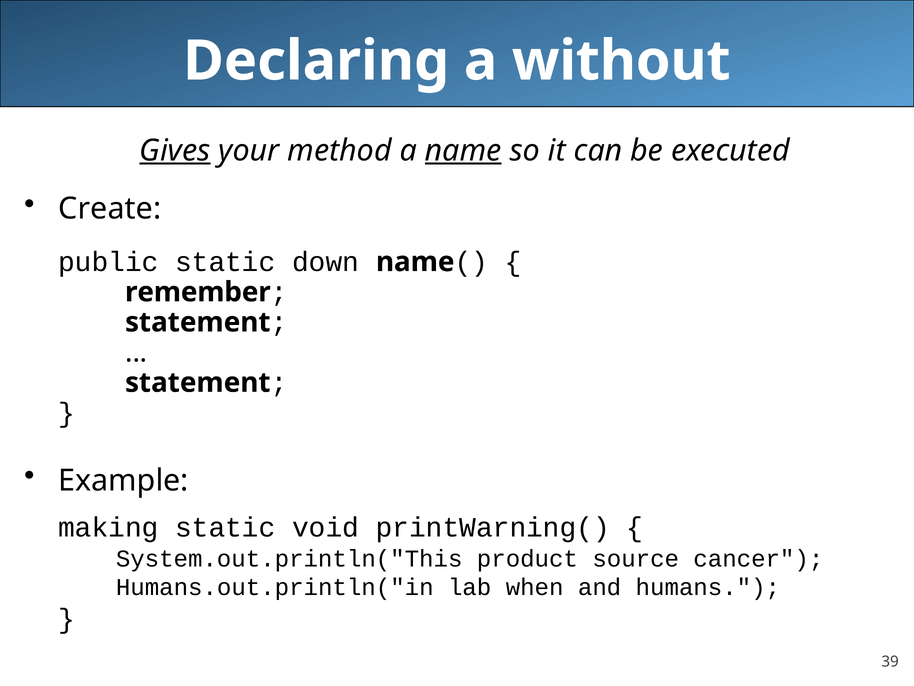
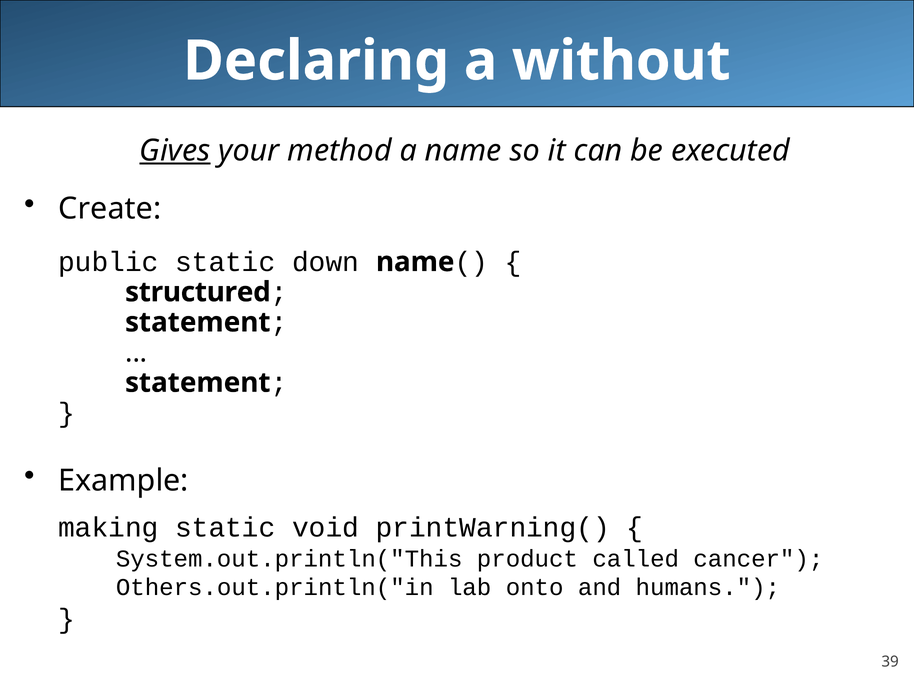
name at (463, 150) underline: present -> none
remember: remember -> structured
source: source -> called
Humans.out.println("in: Humans.out.println("in -> Others.out.println("in
when: when -> onto
